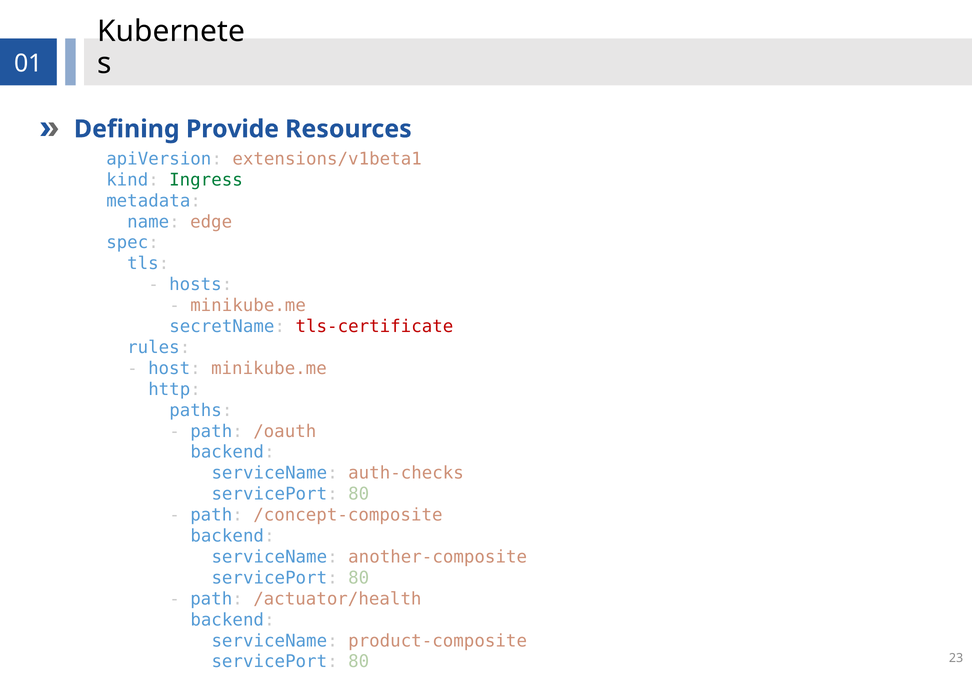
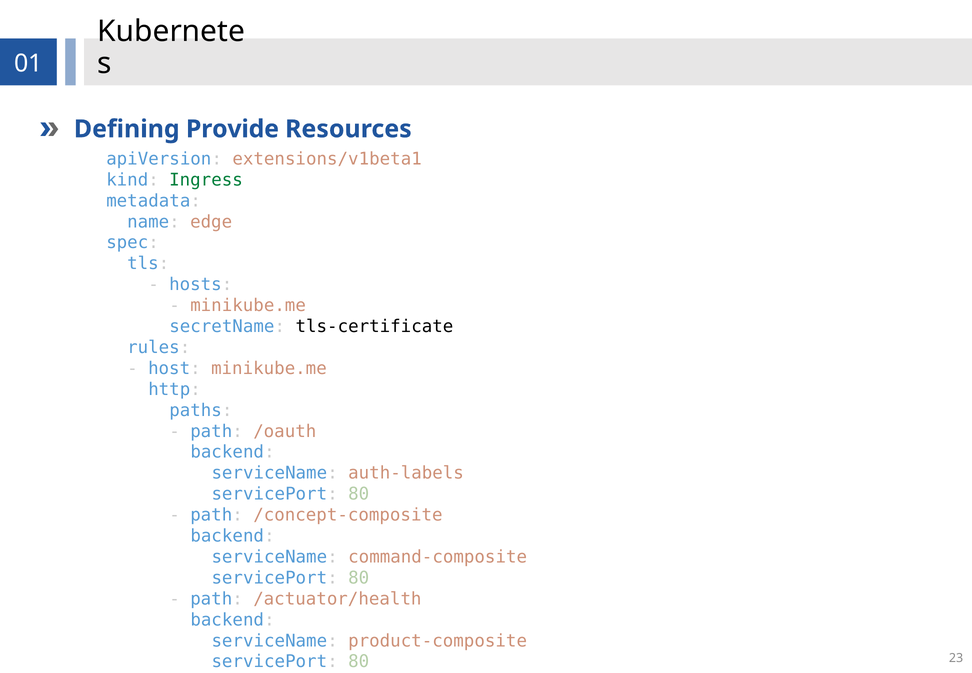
tls-certificate colour: red -> black
auth-checks: auth-checks -> auth-labels
another-composite: another-composite -> command-composite
